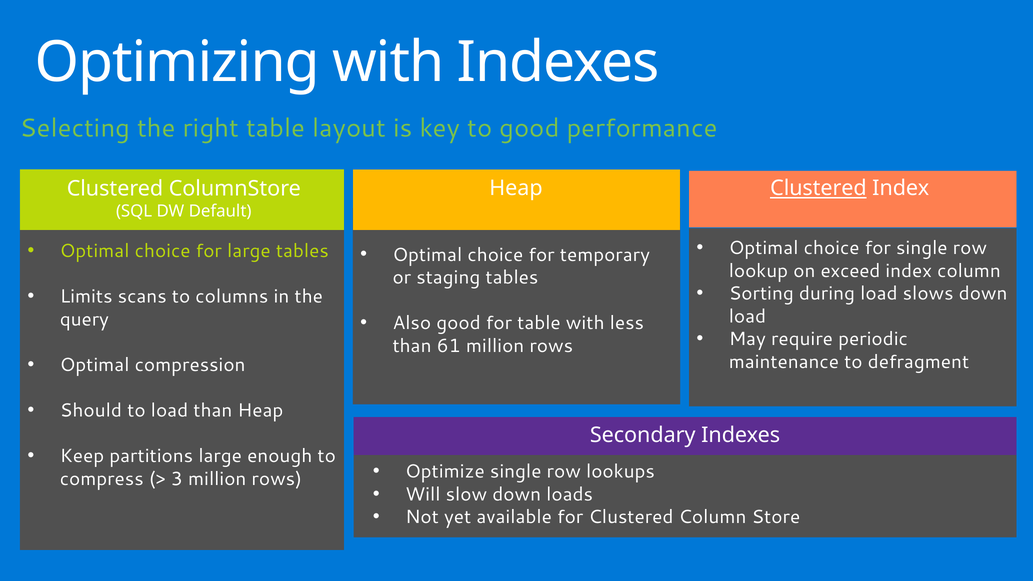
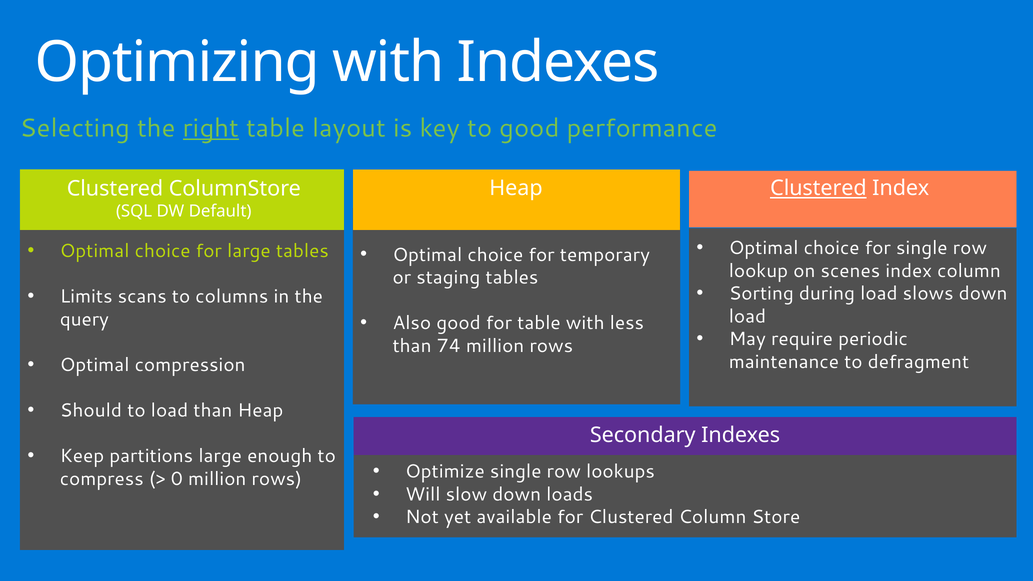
right underline: none -> present
exceed: exceed -> scenes
61: 61 -> 74
3: 3 -> 0
